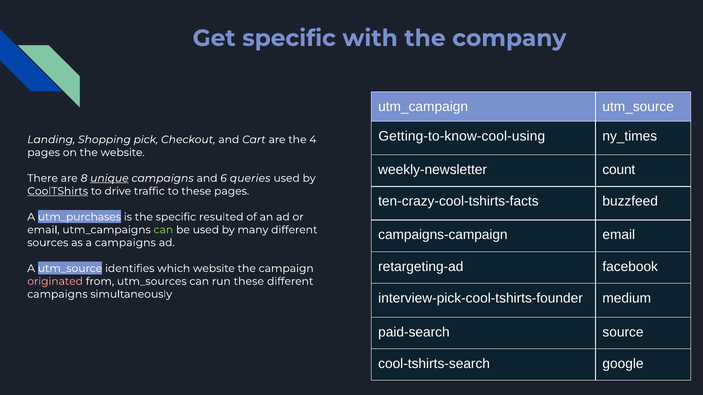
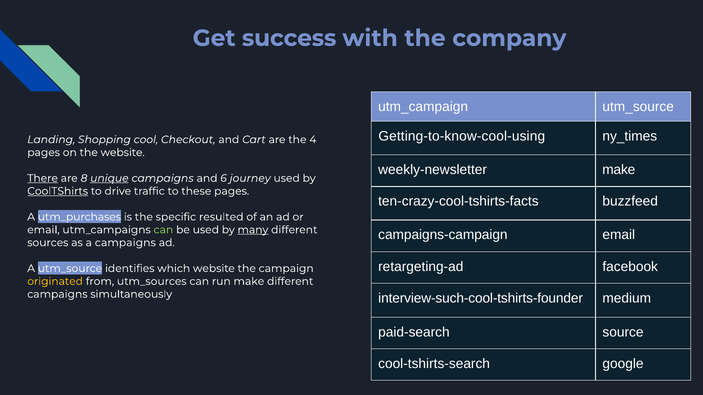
Get specific: specific -> success
pick: pick -> cool
weekly-newsletter count: count -> make
There underline: none -> present
queries: queries -> journey
many underline: none -> present
originated colour: pink -> yellow
run these: these -> make
interview-pick-cool-tshirts-founder: interview-pick-cool-tshirts-founder -> interview-such-cool-tshirts-founder
